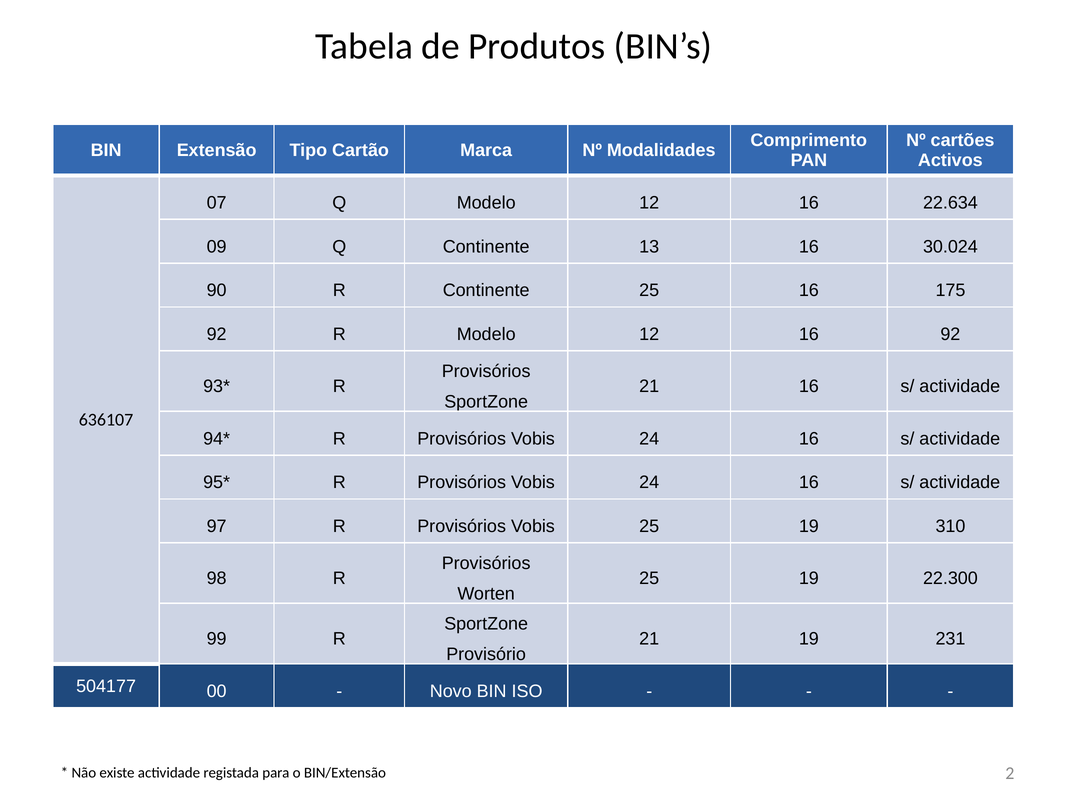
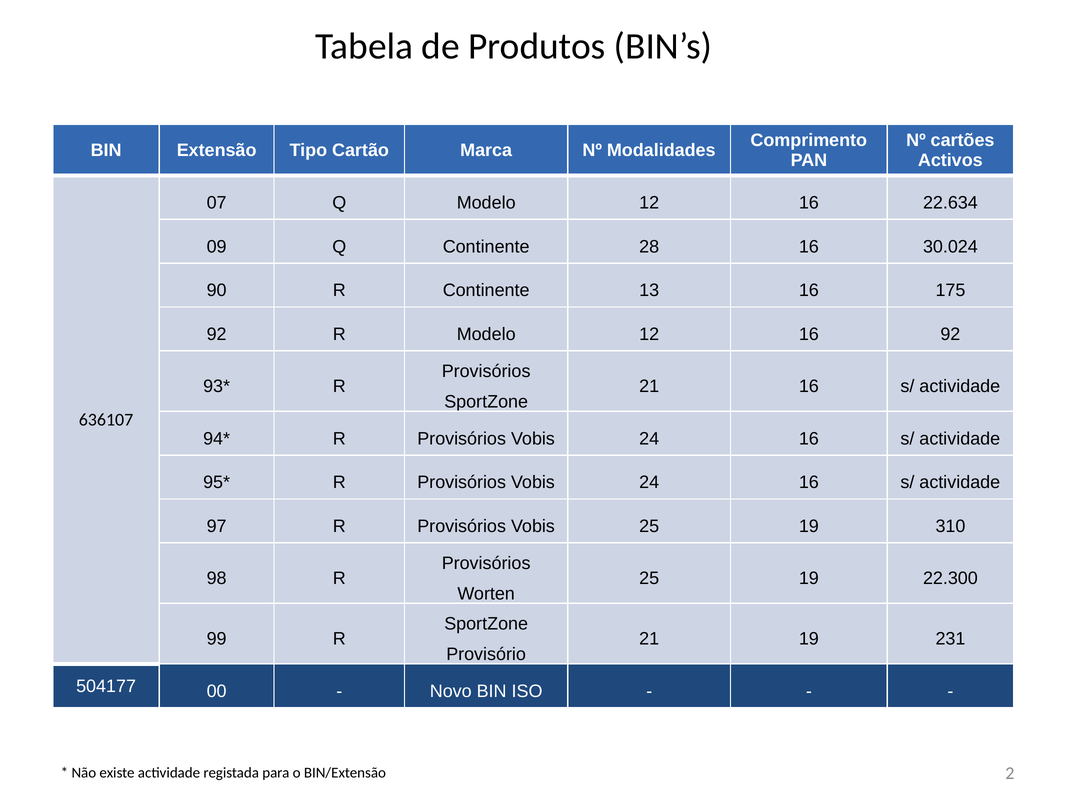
13: 13 -> 28
Continente 25: 25 -> 13
